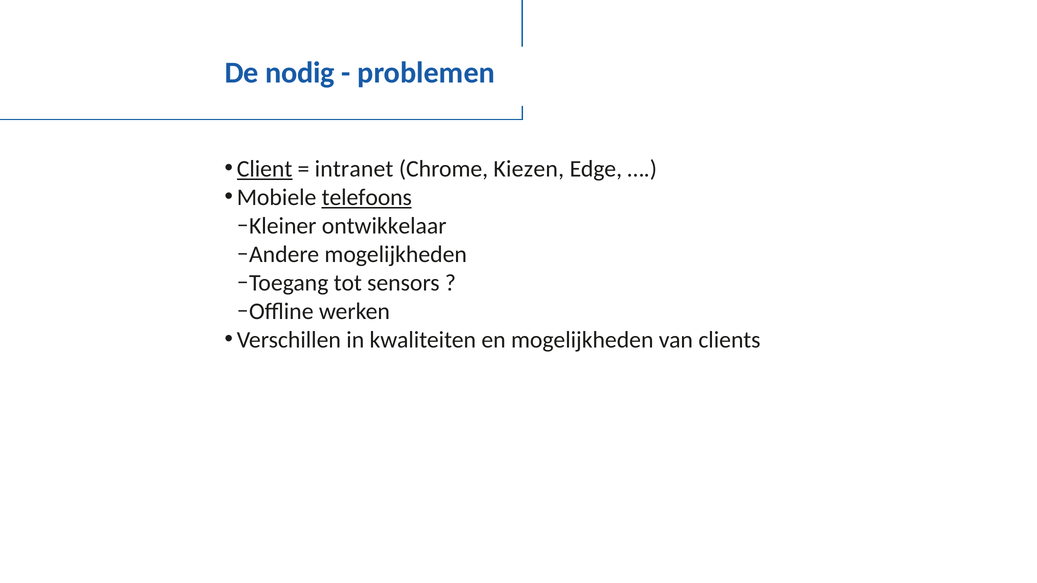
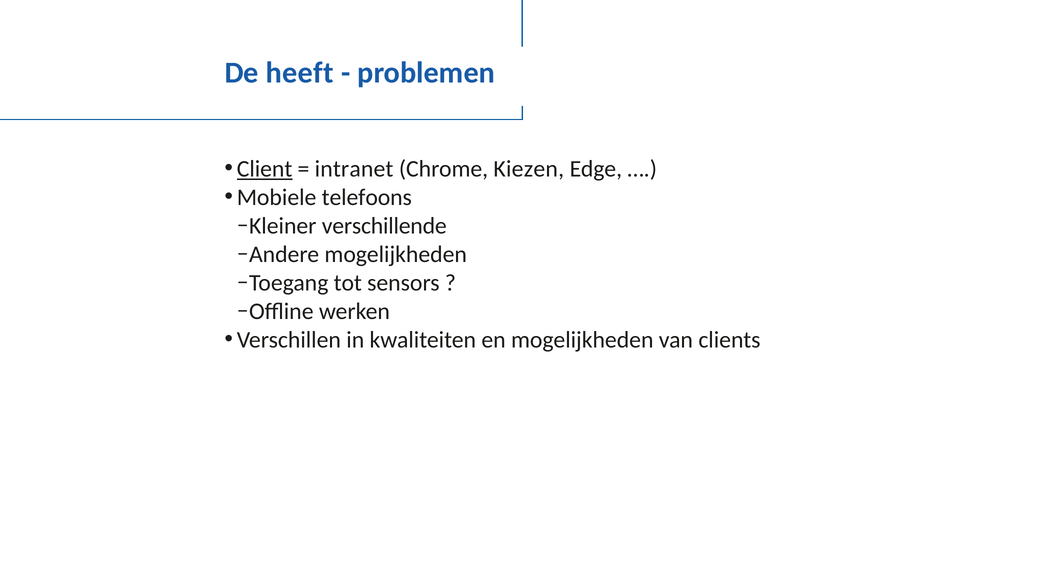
nodig: nodig -> heeft
telefoons underline: present -> none
ontwikkelaar: ontwikkelaar -> verschillende
